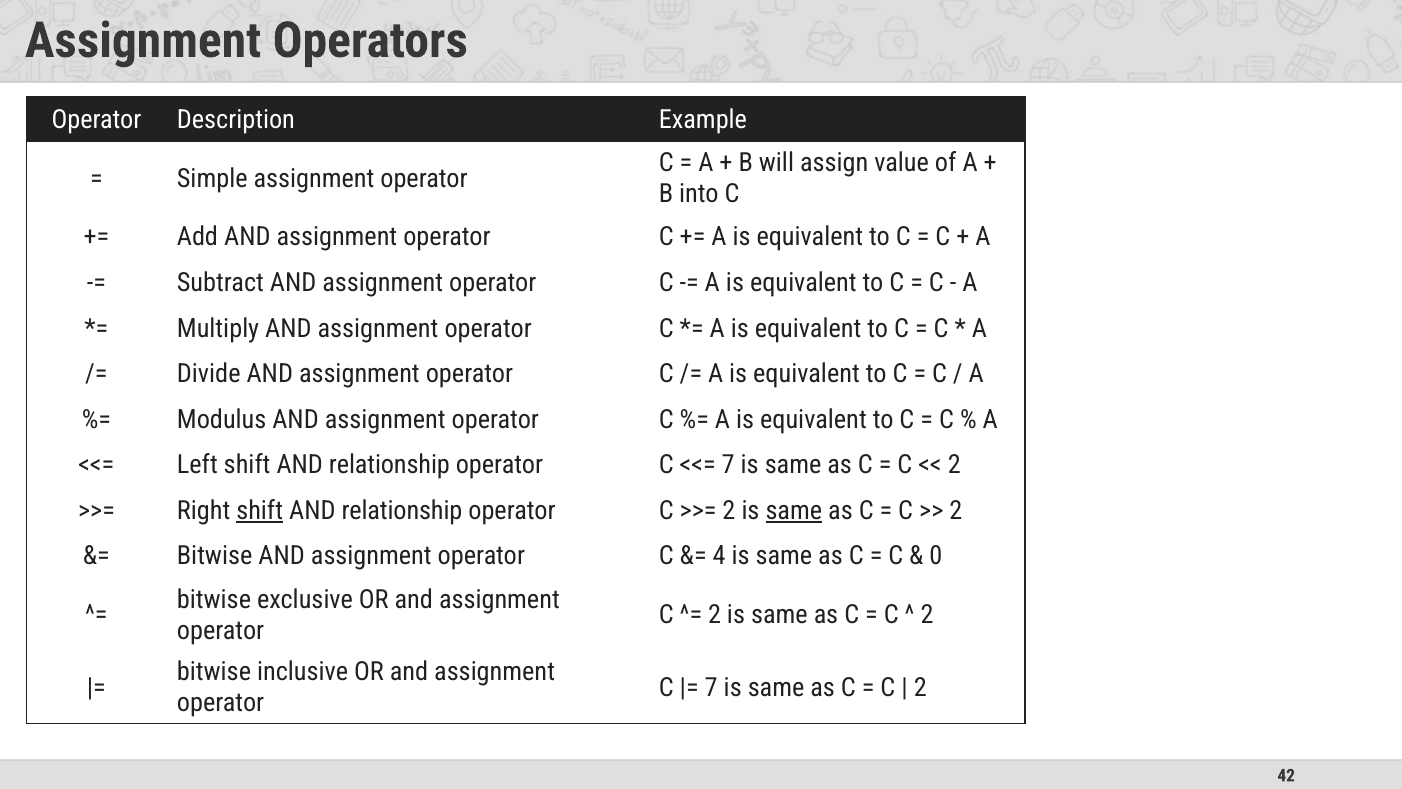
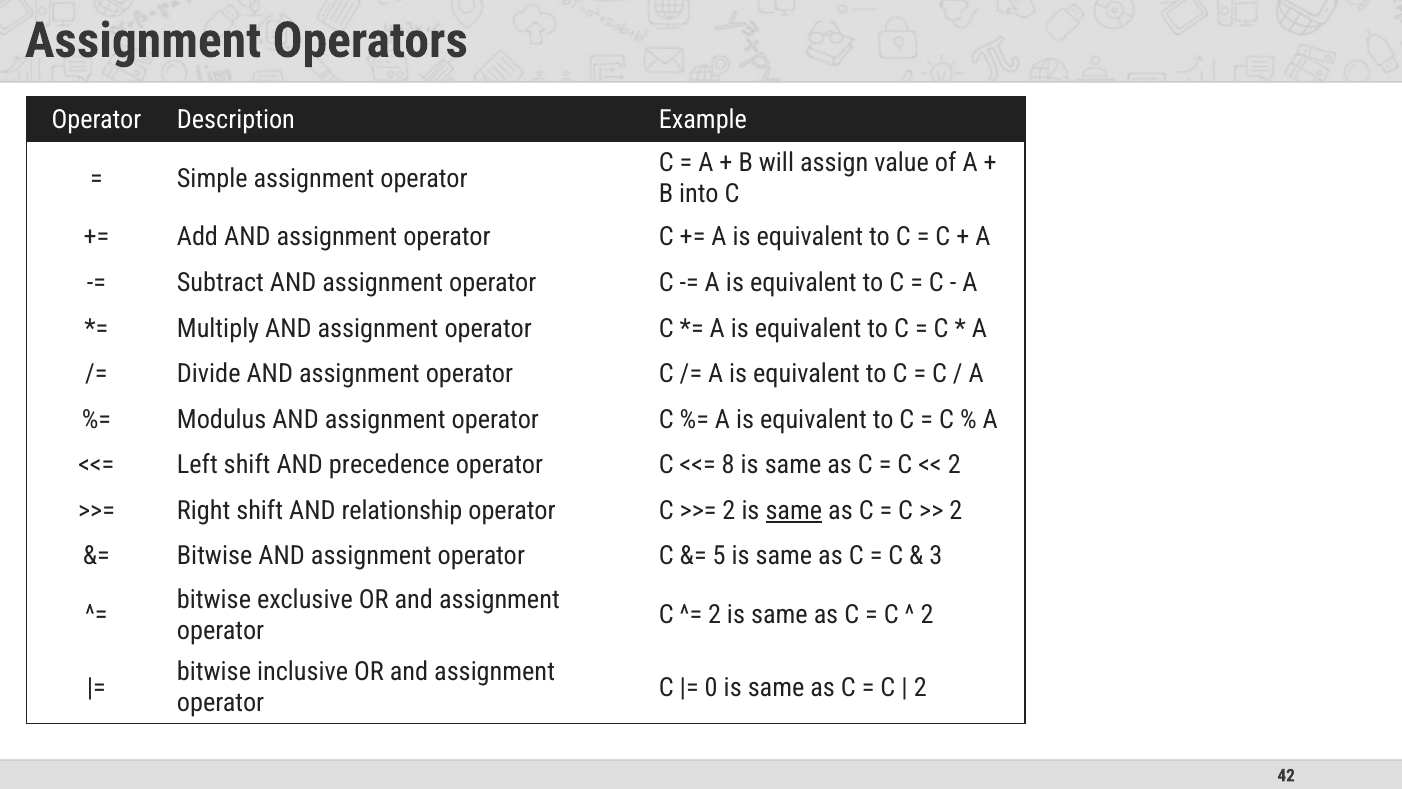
Left shift AND relationship: relationship -> precedence
7 at (728, 465): 7 -> 8
shift at (260, 510) underline: present -> none
4: 4 -> 5
0: 0 -> 3
7 at (711, 687): 7 -> 0
